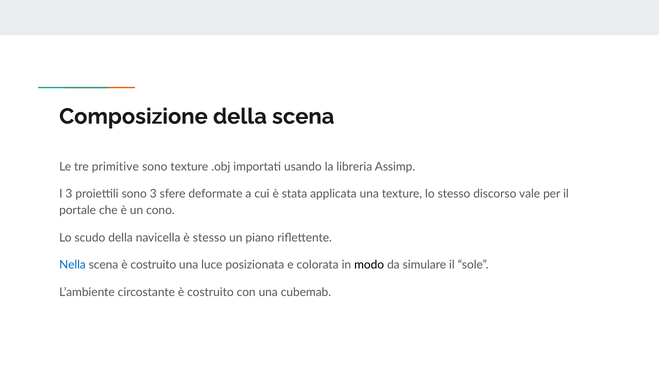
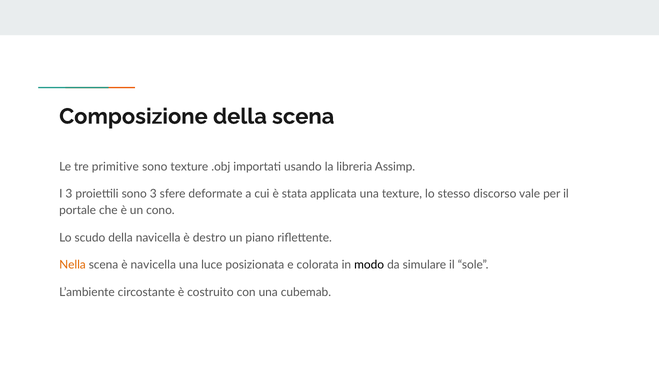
è stesso: stesso -> destro
Nella colour: blue -> orange
scena è costruito: costruito -> navicella
